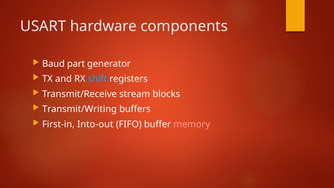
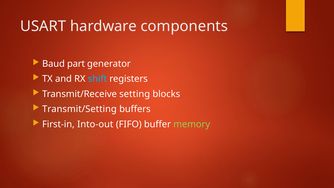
stream: stream -> setting
Transmit/Writing: Transmit/Writing -> Transmit/Setting
memory colour: pink -> light green
